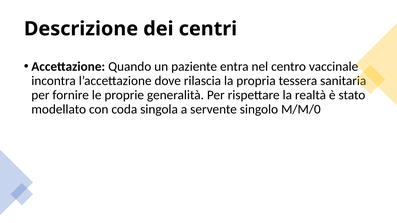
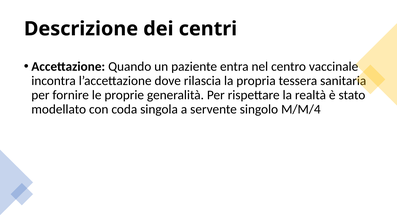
M/M/0: M/M/0 -> M/M/4
